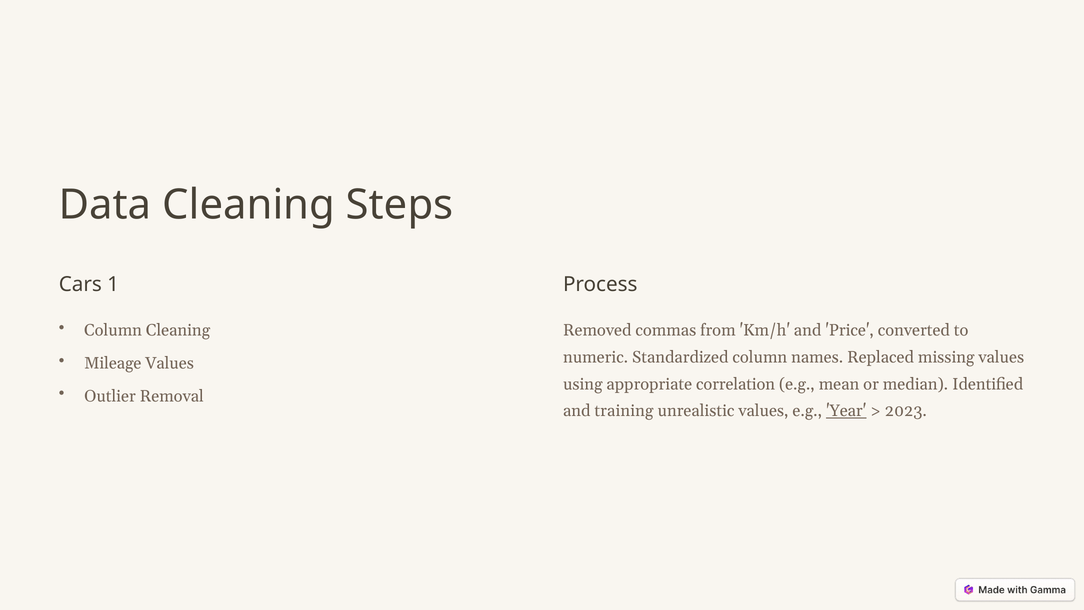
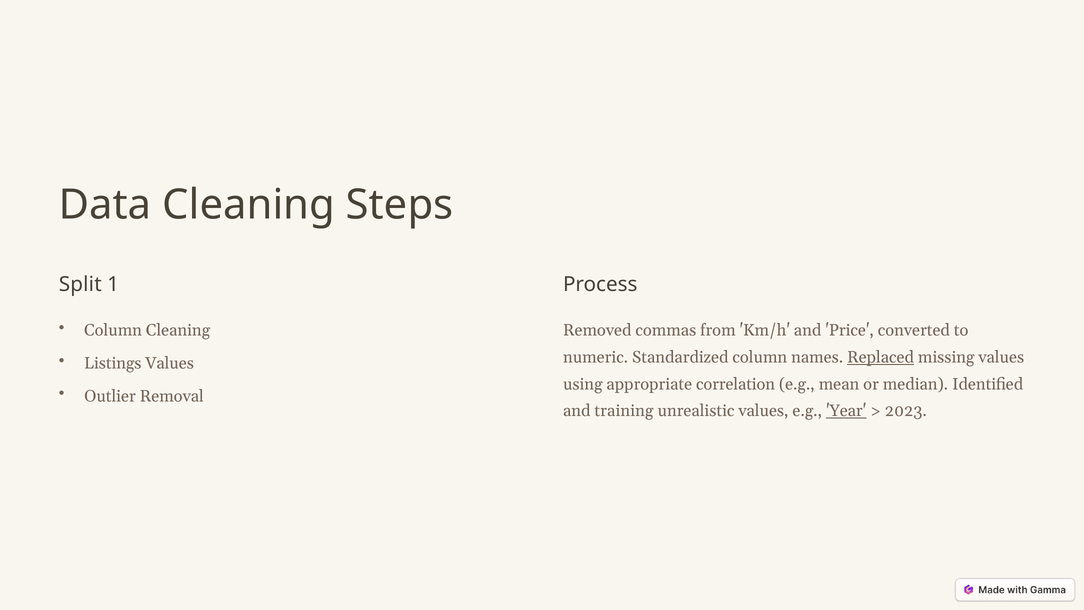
Cars: Cars -> Split
Replaced underline: none -> present
Mileage: Mileage -> Listings
